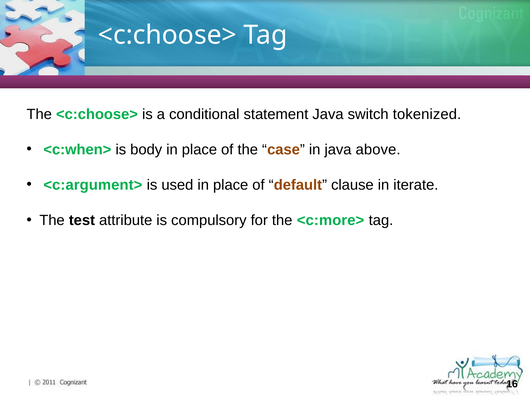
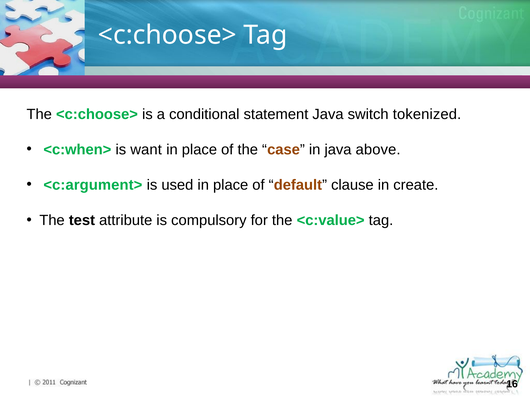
body: body -> want
iterate: iterate -> create
<c:more>: <c:more> -> <c:value>
